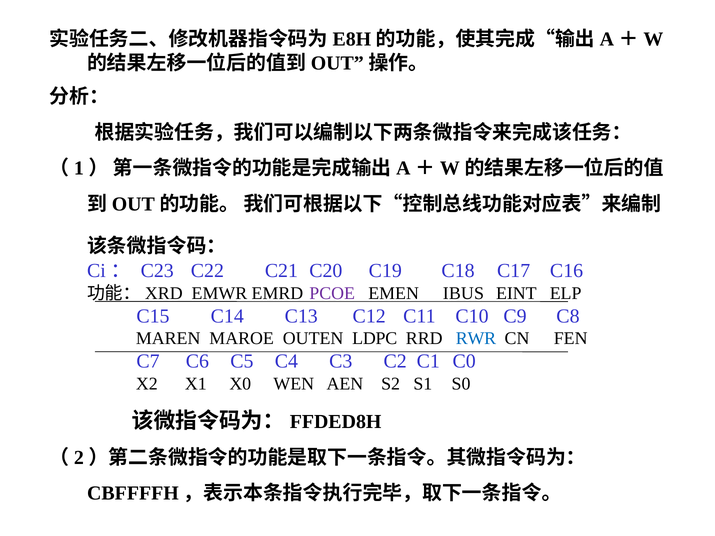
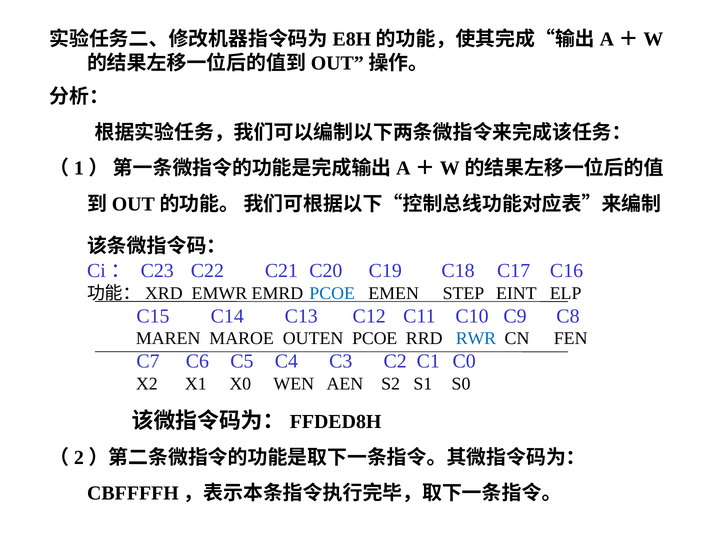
PCOE at (332, 293) colour: purple -> blue
IBUS: IBUS -> STEP
OUTEN LDPC: LDPC -> PCOE
